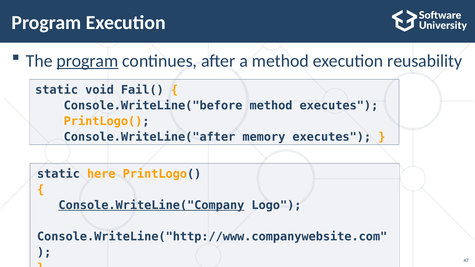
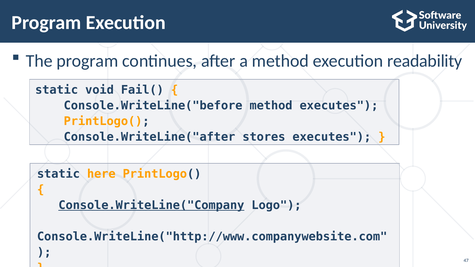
program at (87, 61) underline: present -> none
reusability: reusability -> readability
memory: memory -> stores
